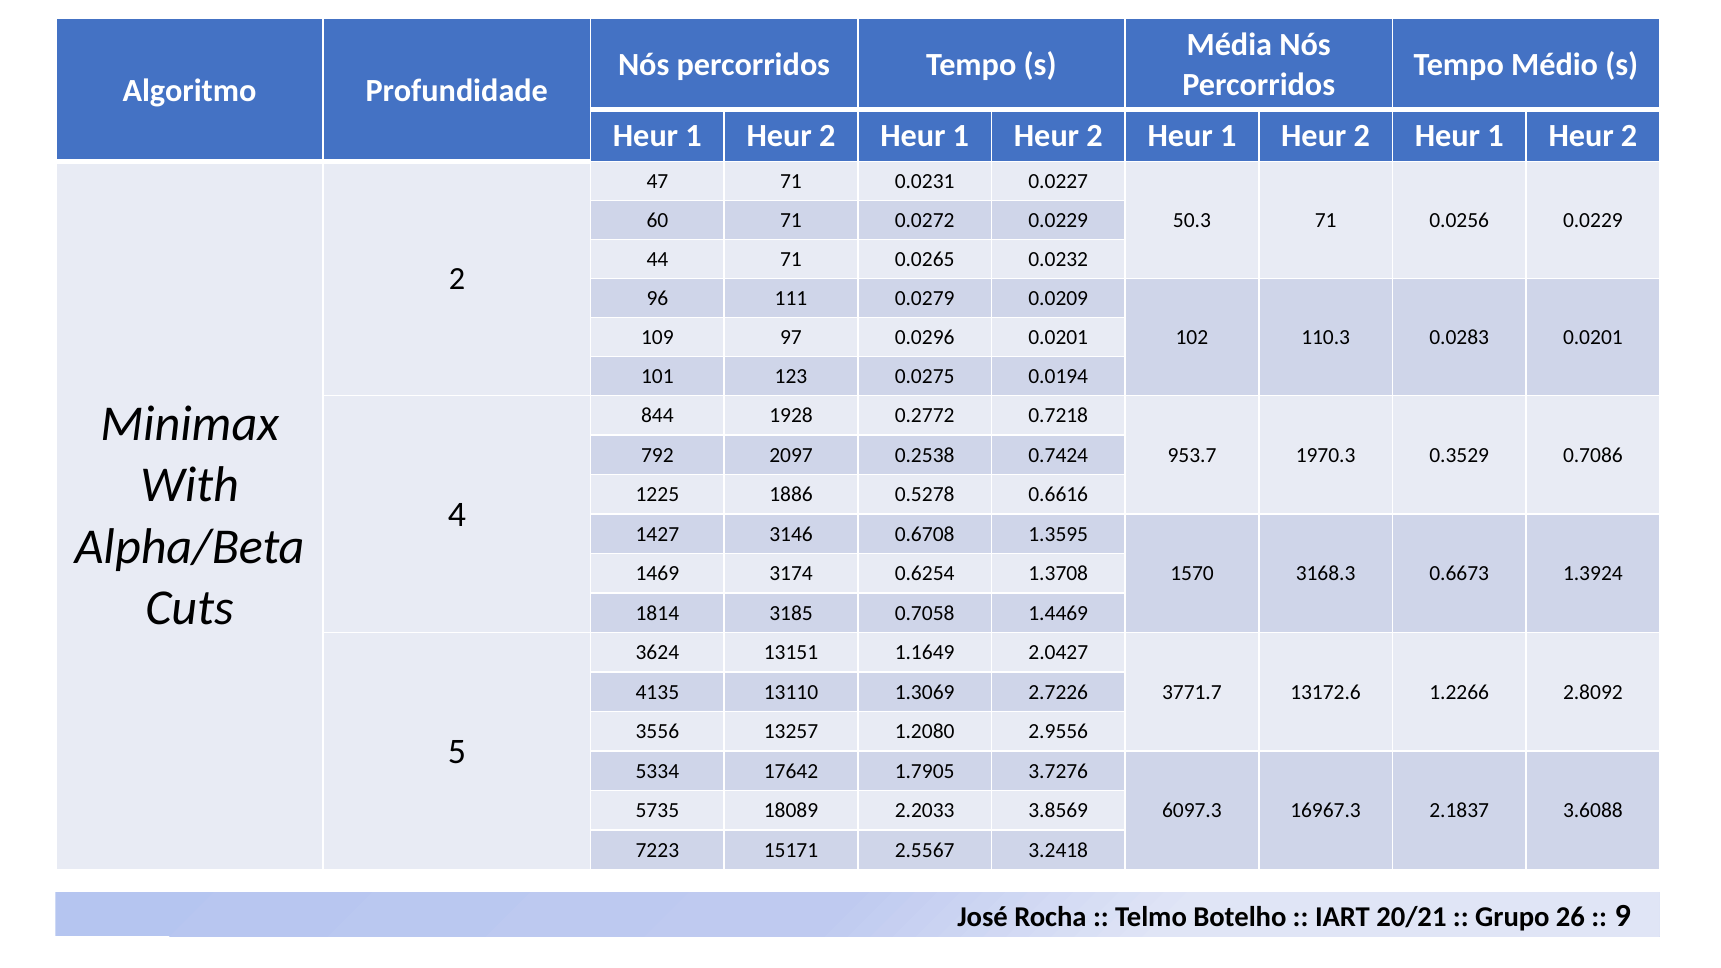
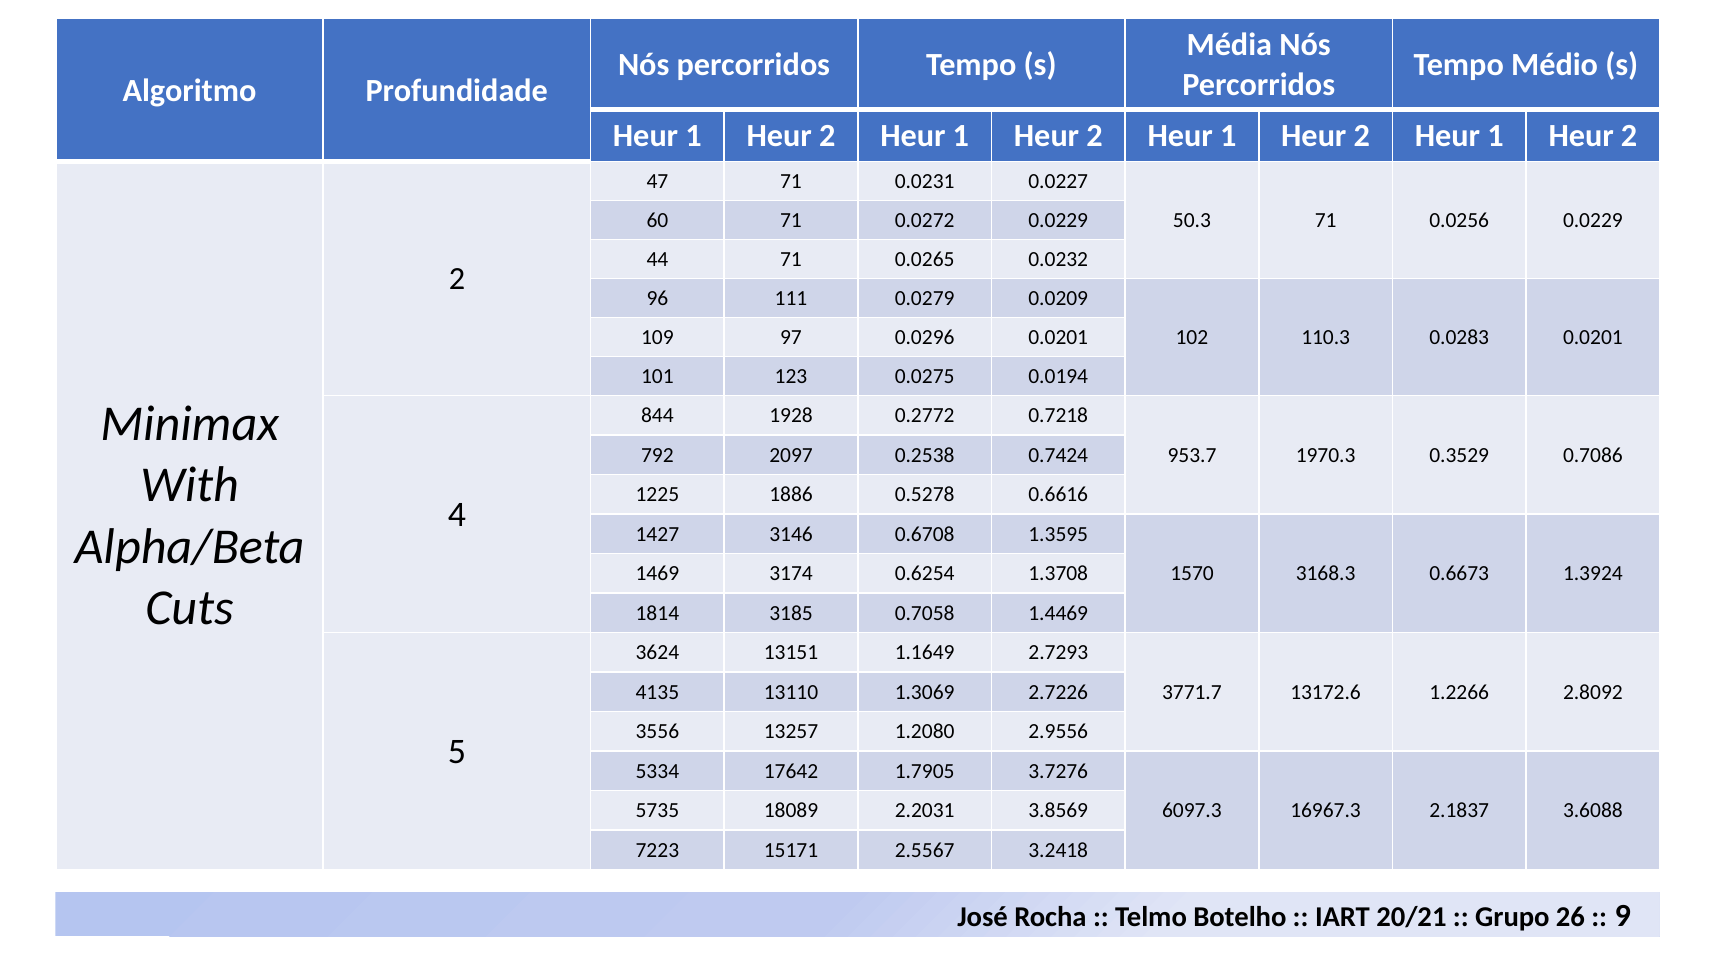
2.0427: 2.0427 -> 2.7293
2.2033: 2.2033 -> 2.2031
